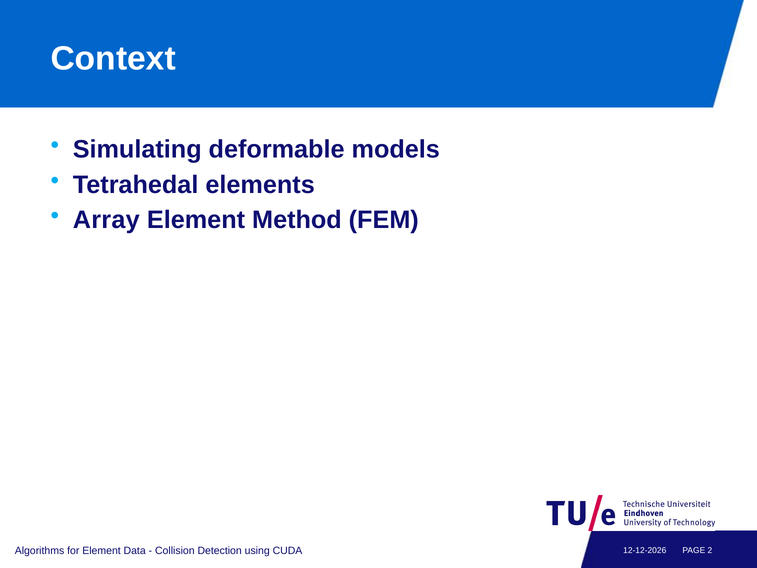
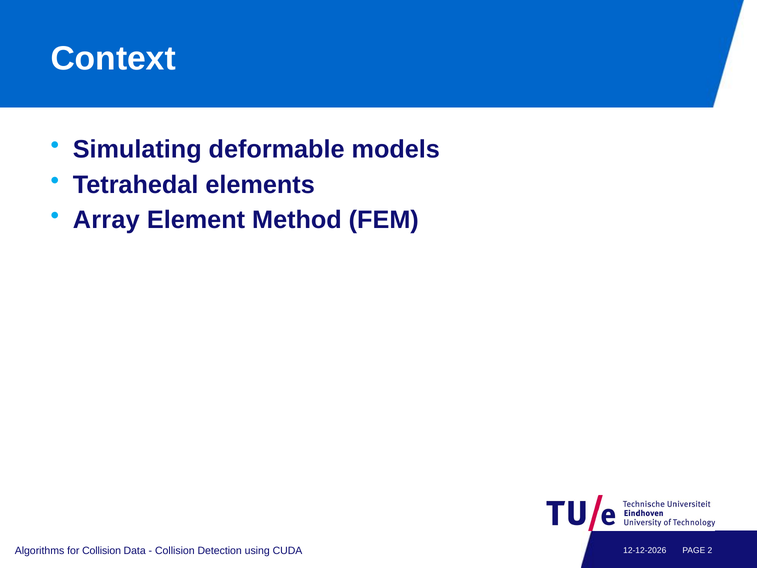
for Element: Element -> Collision
